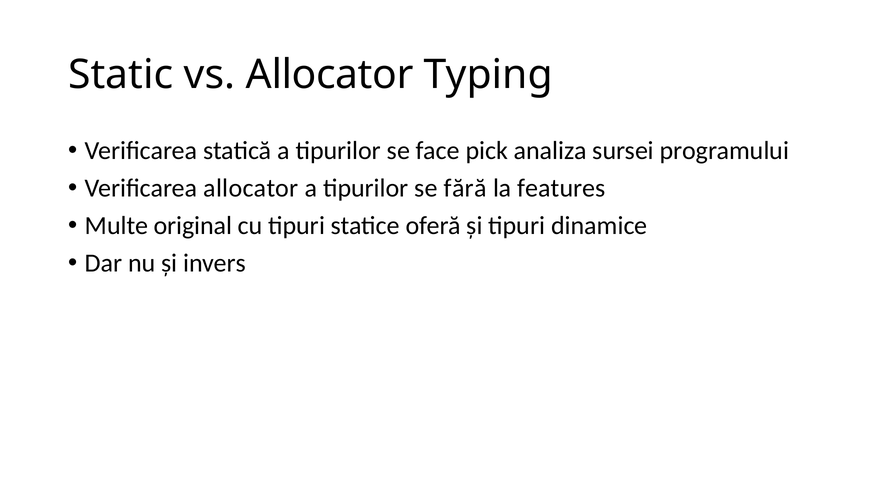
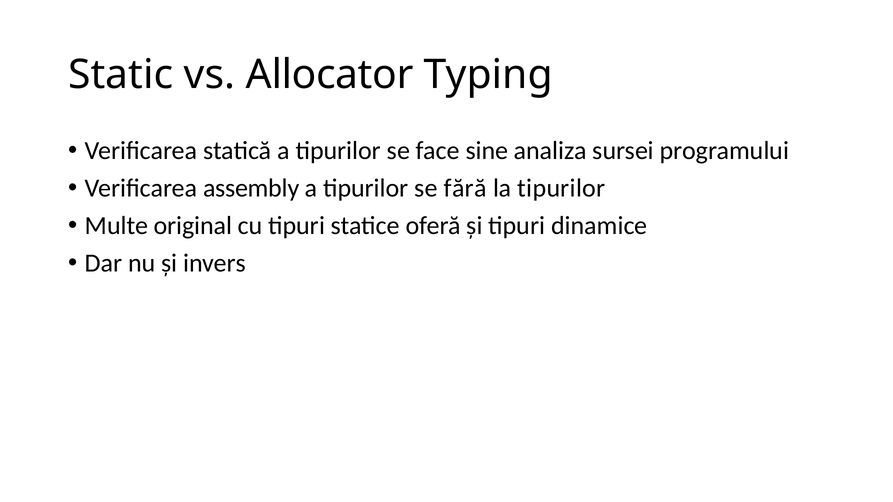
pick: pick -> sine
Verificarea allocator: allocator -> assembly
la features: features -> tipurilor
